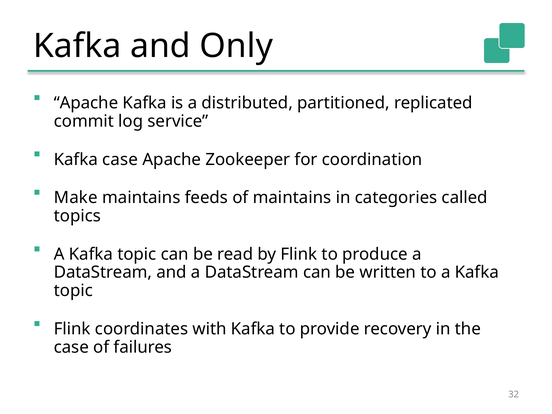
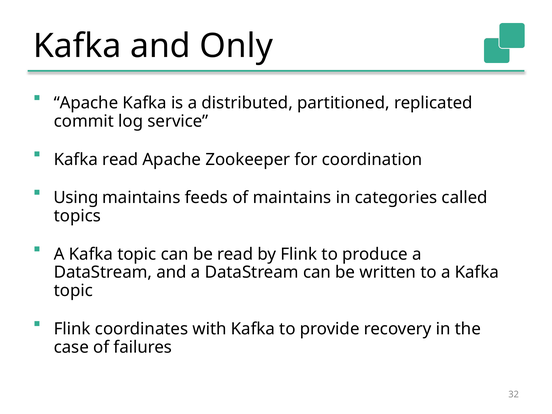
Kafka case: case -> read
Make: Make -> Using
